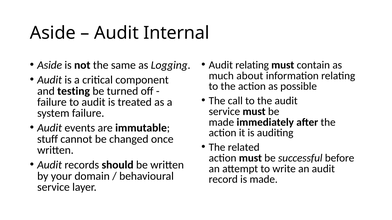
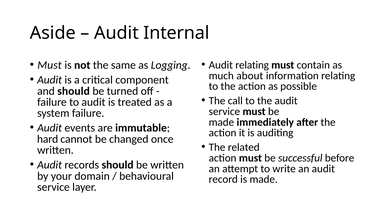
Aside at (50, 65): Aside -> Must
and testing: testing -> should
stuff: stuff -> hard
